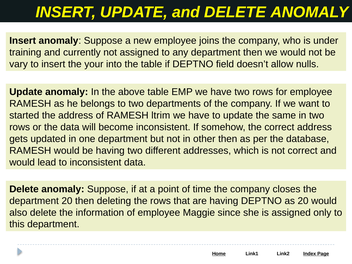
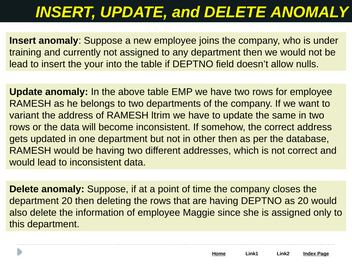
vary at (19, 64): vary -> lead
started: started -> variant
